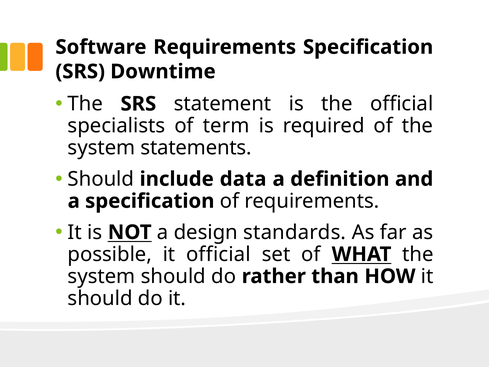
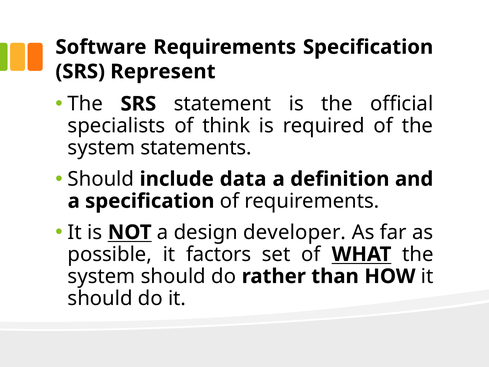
Downtime: Downtime -> Represent
term: term -> think
standards: standards -> developer
it official: official -> factors
